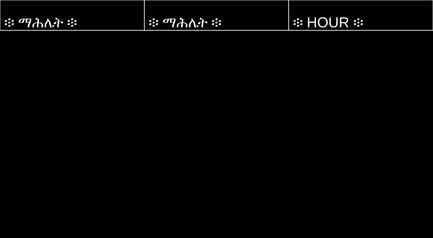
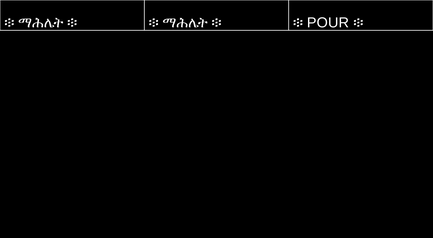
HOUR: HOUR -> POUR
